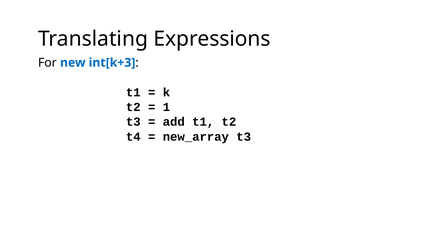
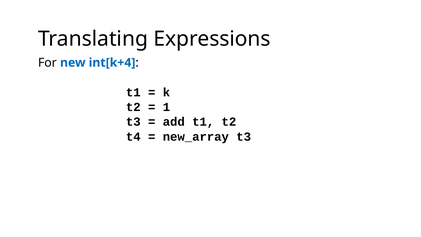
int[k+3: int[k+3 -> int[k+4
